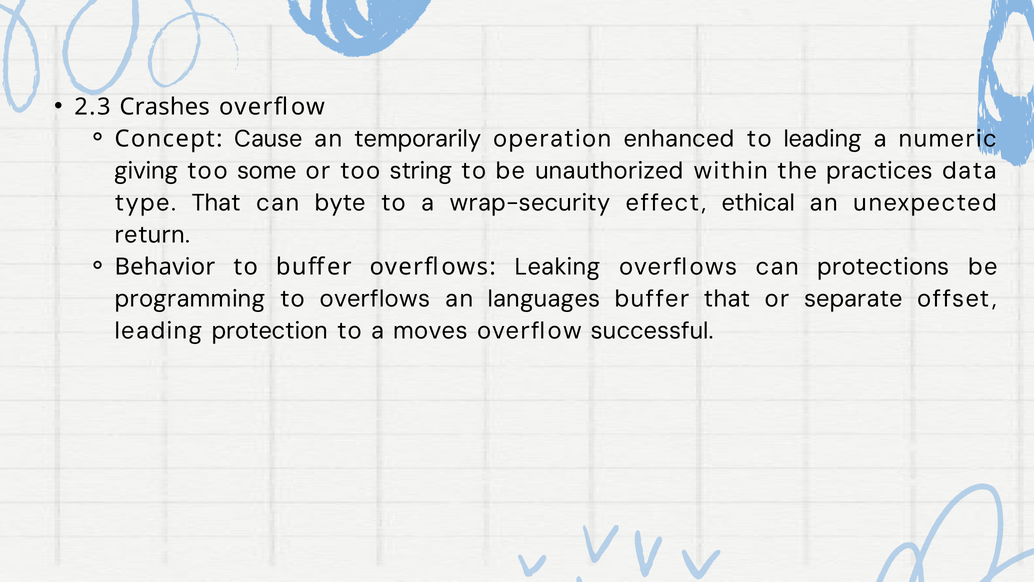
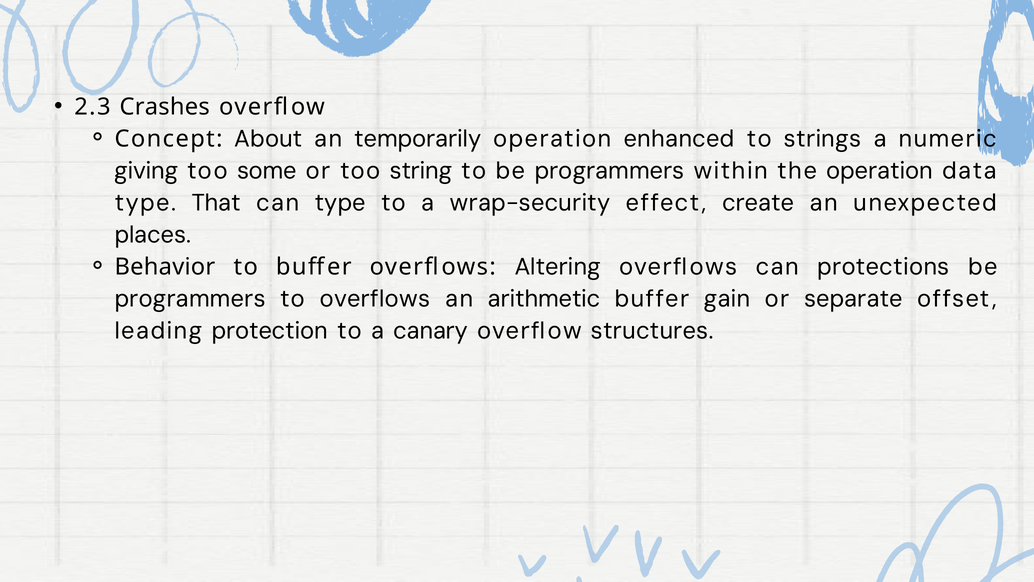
Cause: Cause -> About
to leading: leading -> strings
to be unauthorized: unauthorized -> programmers
the practices: practices -> operation
can byte: byte -> type
ethical: ethical -> create
return: return -> places
Leaking: Leaking -> Altering
programming at (190, 299): programming -> programmers
languages: languages -> arithmetic
buffer that: that -> gain
moves: moves -> canary
successful: successful -> structures
